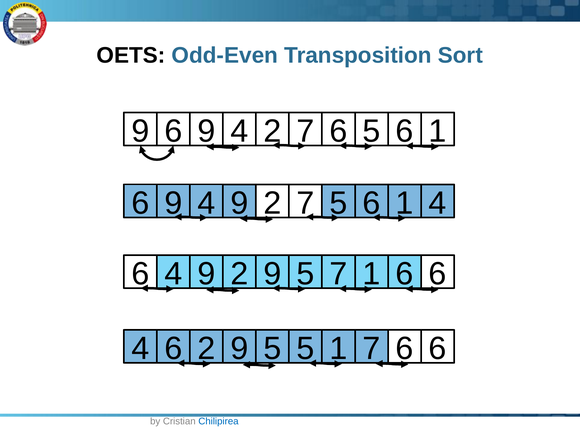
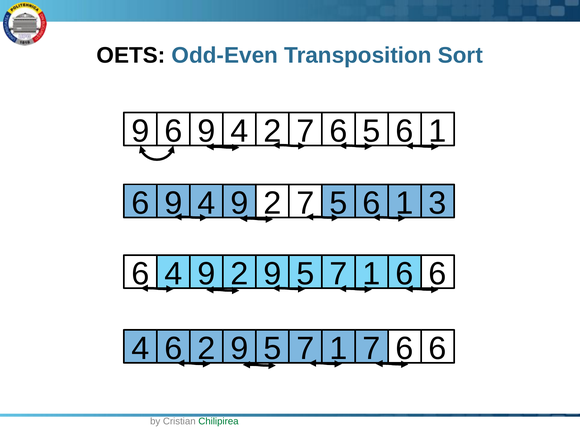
4 at (438, 203): 4 -> 3
5 at (305, 349): 5 -> 7
Chilipirea colour: blue -> green
